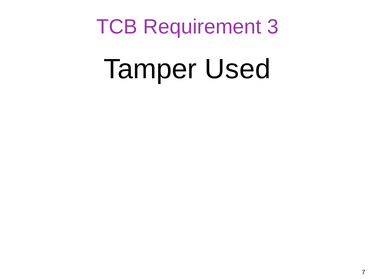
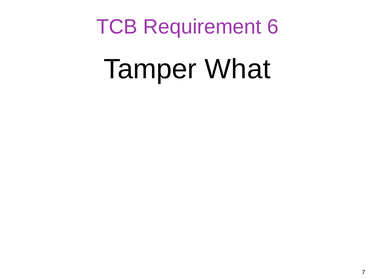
3: 3 -> 6
Used: Used -> What
